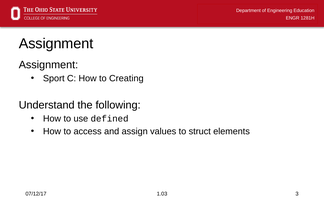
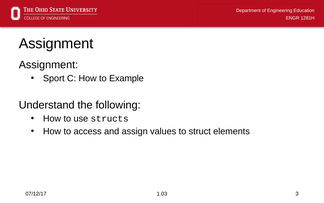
Creating: Creating -> Example
defined: defined -> structs
